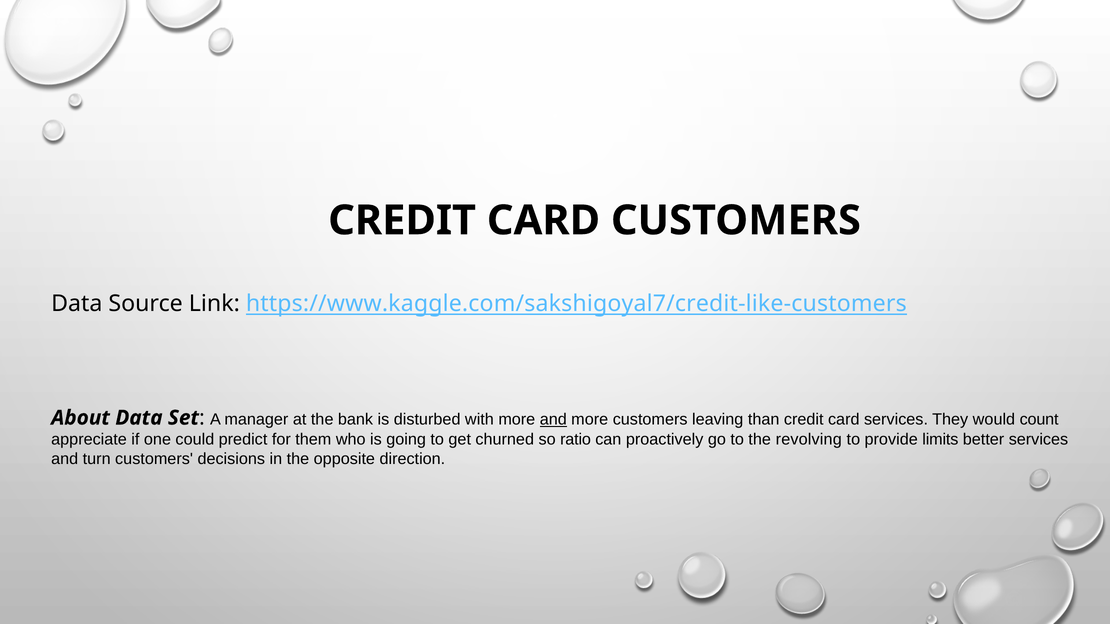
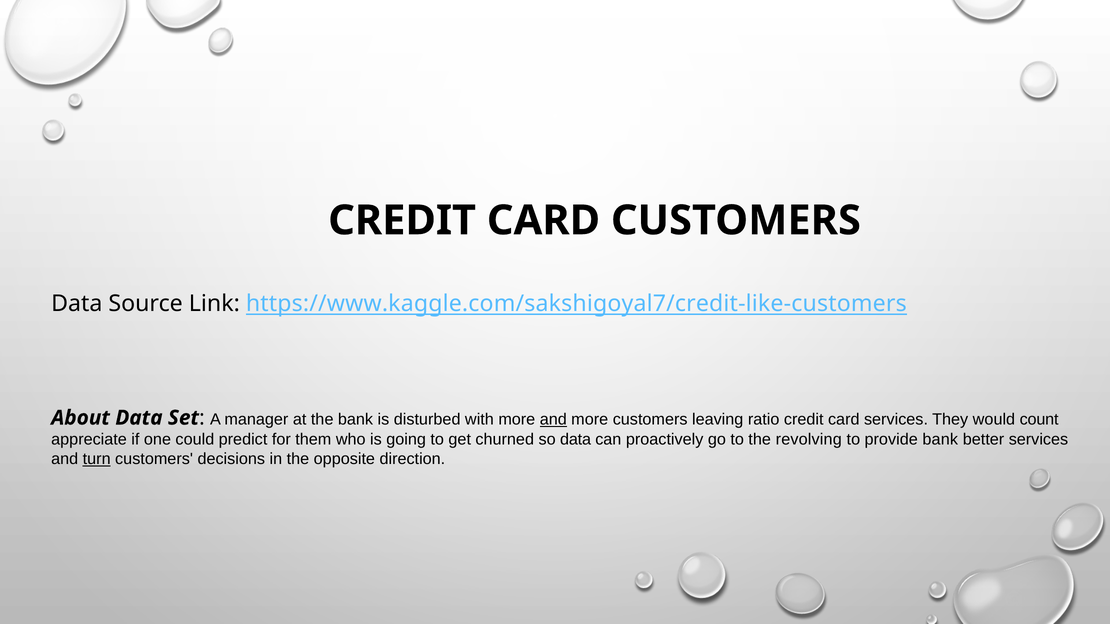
than: than -> ratio
so ratio: ratio -> data
provide limits: limits -> bank
turn underline: none -> present
